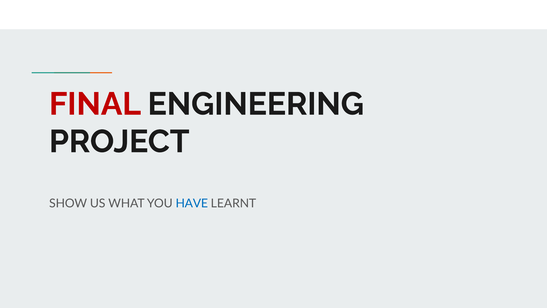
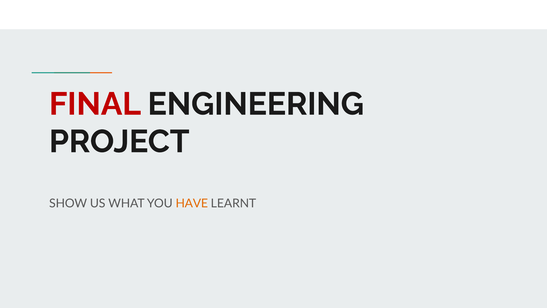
HAVE colour: blue -> orange
